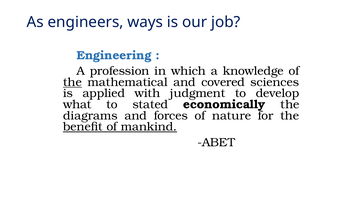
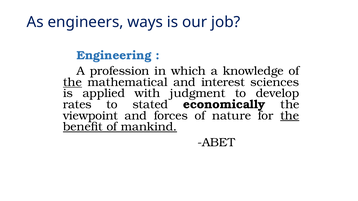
covered: covered -> interest
what: what -> rates
diagrams: diagrams -> viewpoint
the at (290, 116) underline: none -> present
